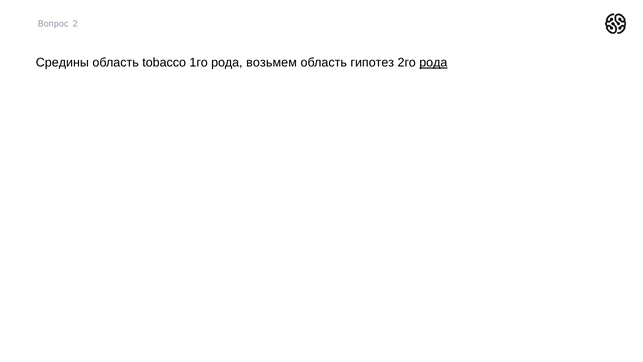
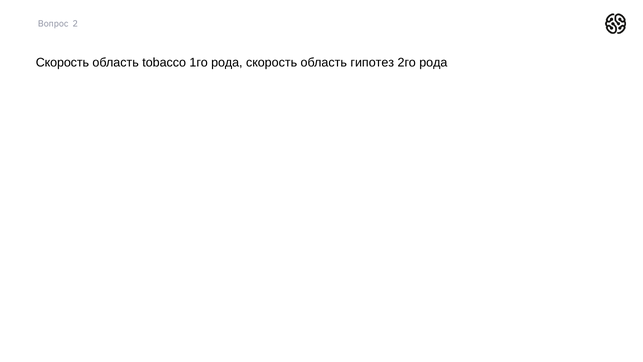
Средины at (62, 62): Средины -> Скорость
рода возьмем: возьмем -> скорость
рода at (433, 62) underline: present -> none
